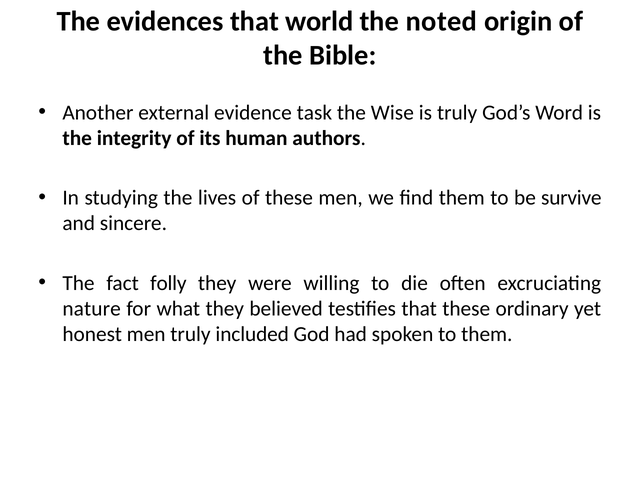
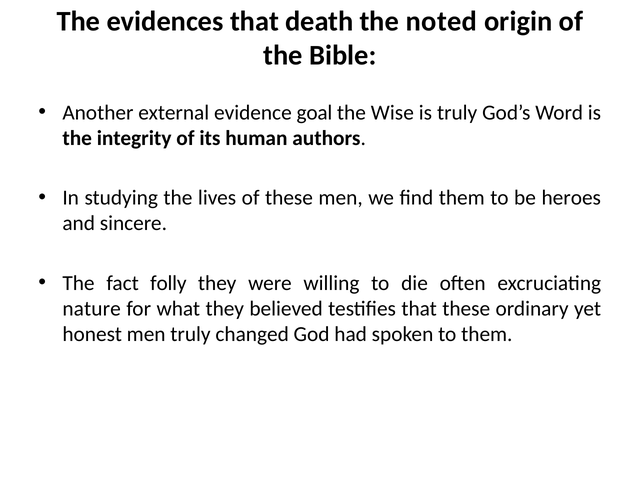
world: world -> death
task: task -> goal
survive: survive -> heroes
included: included -> changed
